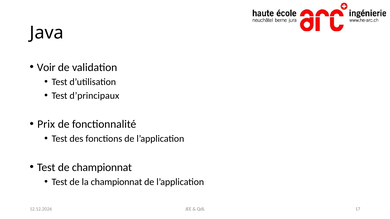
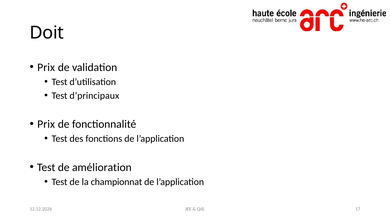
Java: Java -> Doit
Voir at (46, 67): Voir -> Prix
de championnat: championnat -> amélioration
